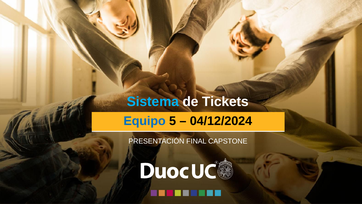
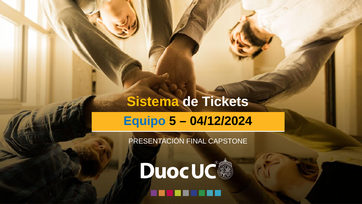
Sistema colour: light blue -> yellow
